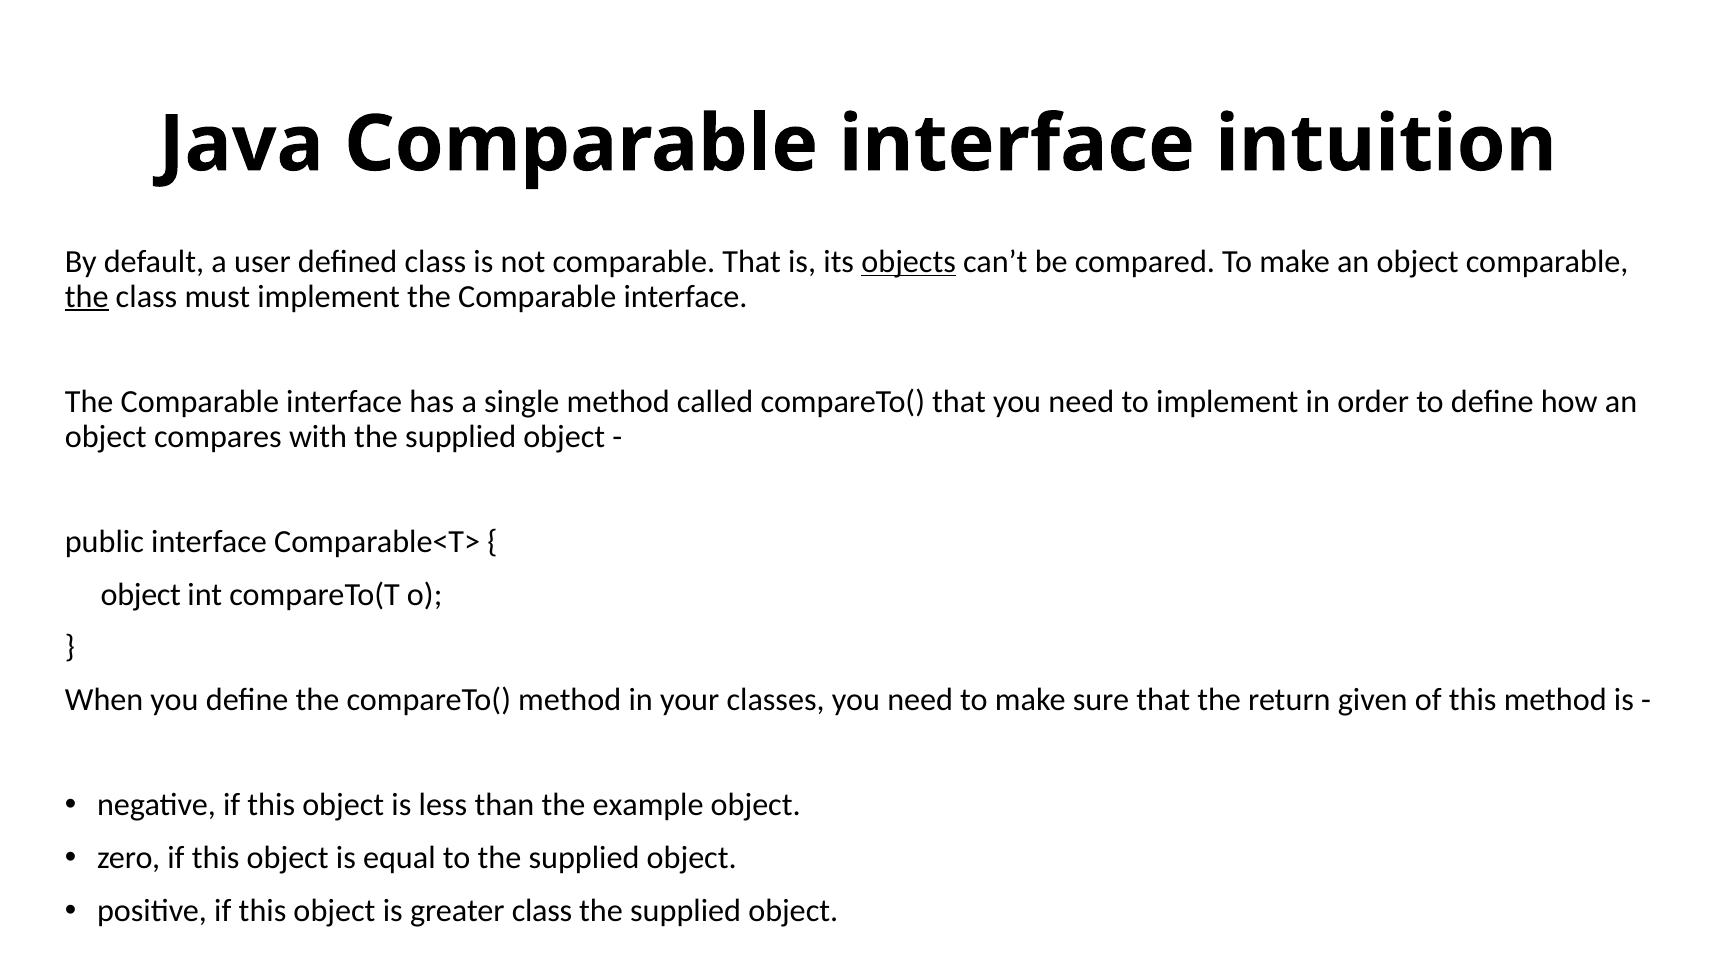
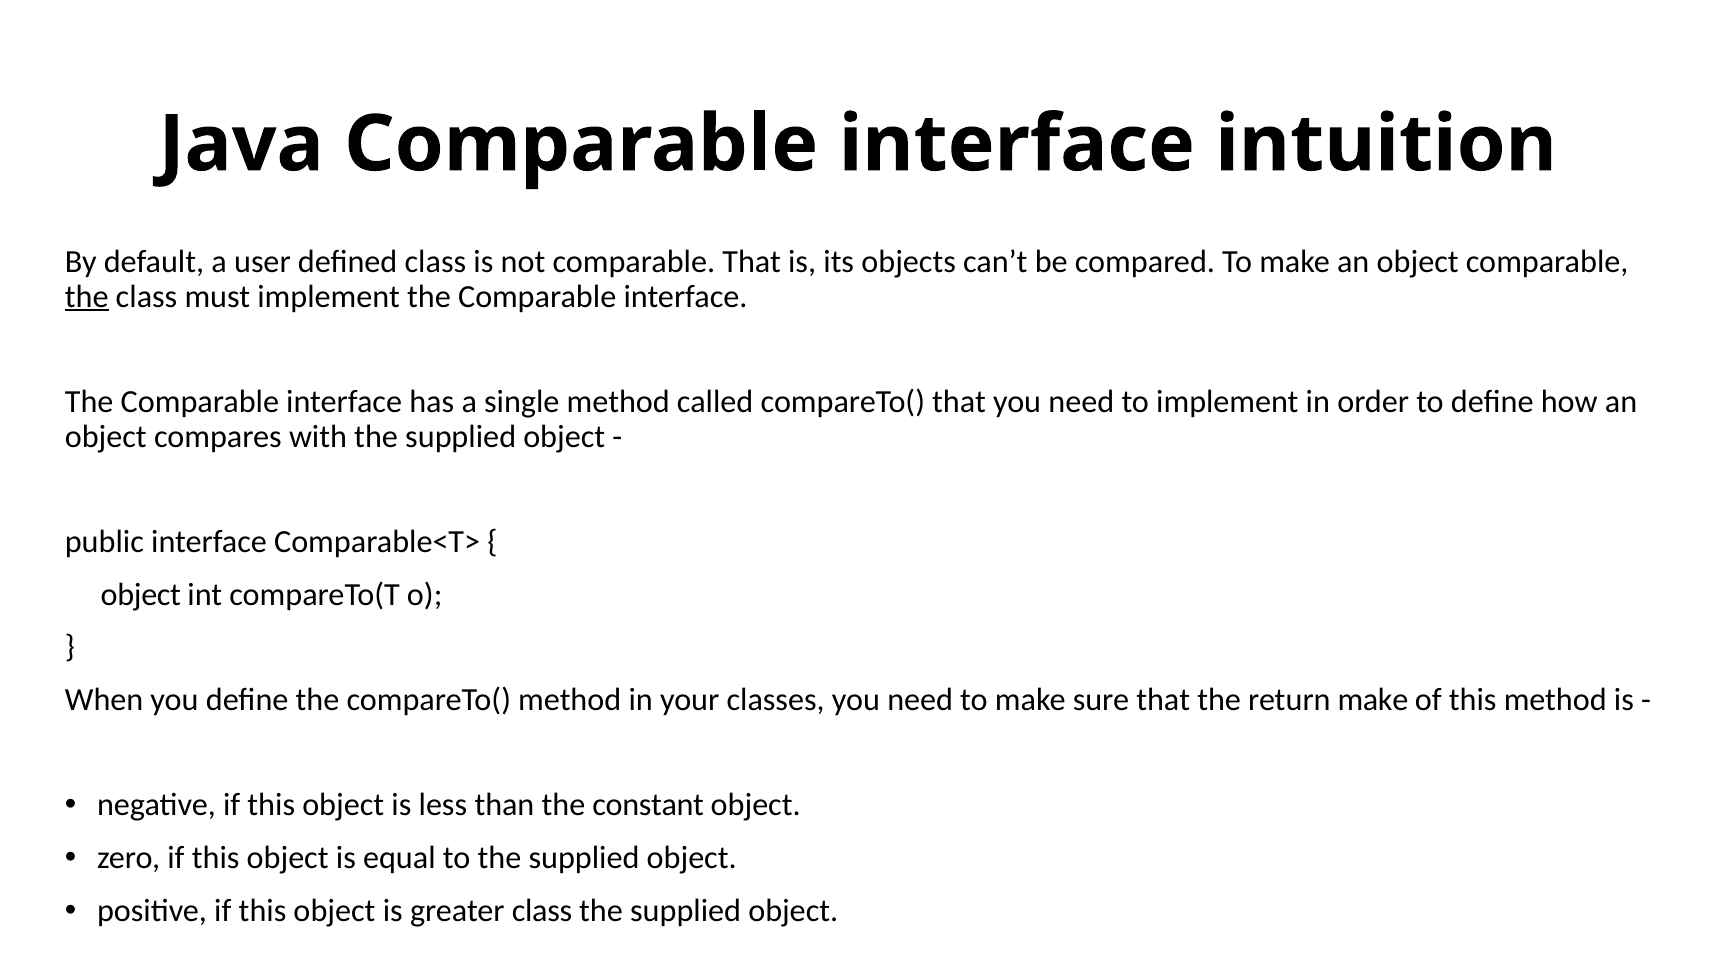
objects underline: present -> none
return given: given -> make
example: example -> constant
